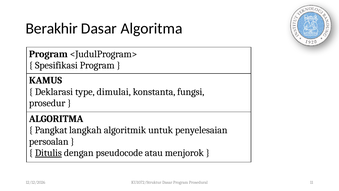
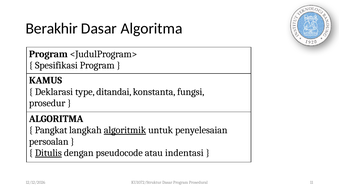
dimulai: dimulai -> ditandai
algoritmik underline: none -> present
menjorok: menjorok -> indentasi
